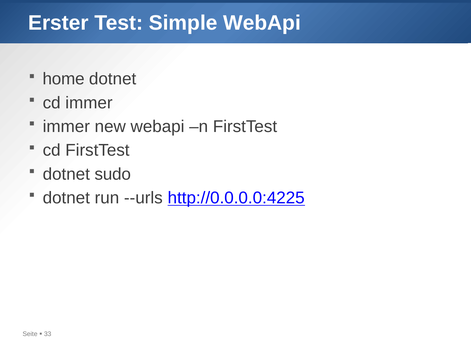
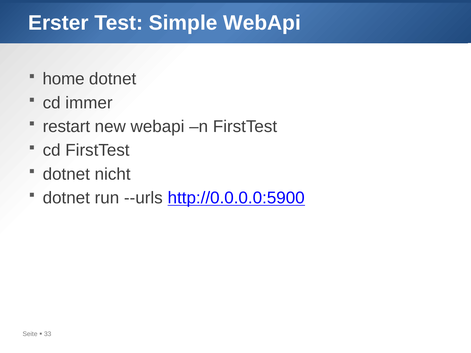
immer at (66, 127): immer -> restart
sudo: sudo -> nicht
http://0.0.0.0:4225: http://0.0.0.0:4225 -> http://0.0.0.0:5900
